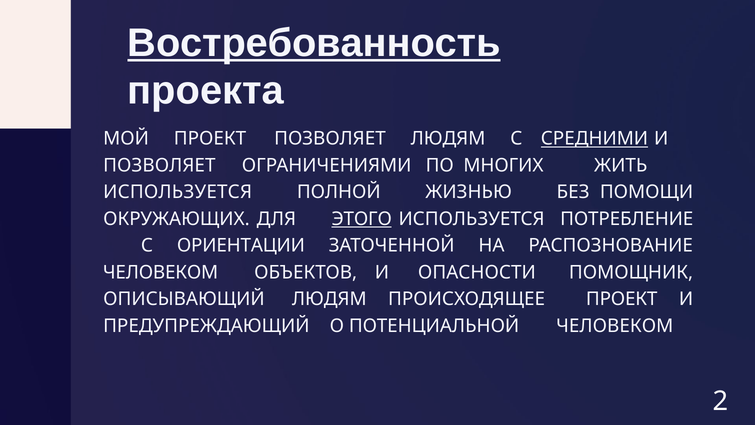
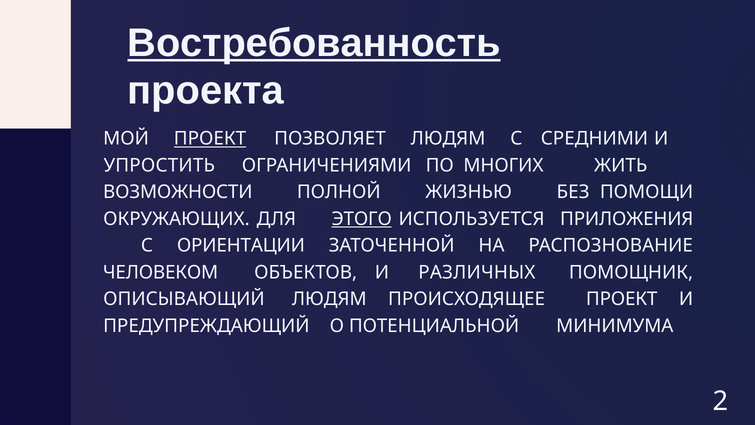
ПРОЕКТ at (210, 139) underline: none -> present
СРЕДНИМИ underline: present -> none
ПОЗВОЛЯЕТ at (159, 165): ПОЗВОЛЯЕТ -> УПРОСТИТЬ
ИСПОЛЬЗУЕТСЯ at (178, 192): ИСПОЛЬЗУЕТСЯ -> ВОЗМОЖНОСТИ
ПОТРЕБЛЕНИЕ: ПОТРЕБЛЕНИЕ -> ПРИЛОЖЕНИЯ
ОПАСНОСТИ: ОПАСНОСТИ -> РАЗЛИЧНЫХ
ПОТЕНЦИАЛЬНОЙ ЧЕЛОВЕКОМ: ЧЕЛОВЕКОМ -> МИНИМУМА
